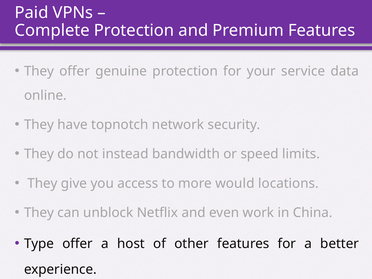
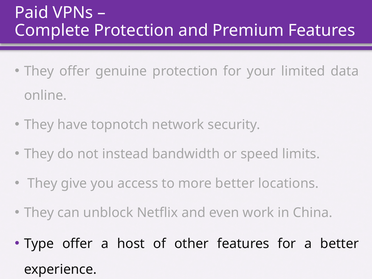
service: service -> limited
more would: would -> better
